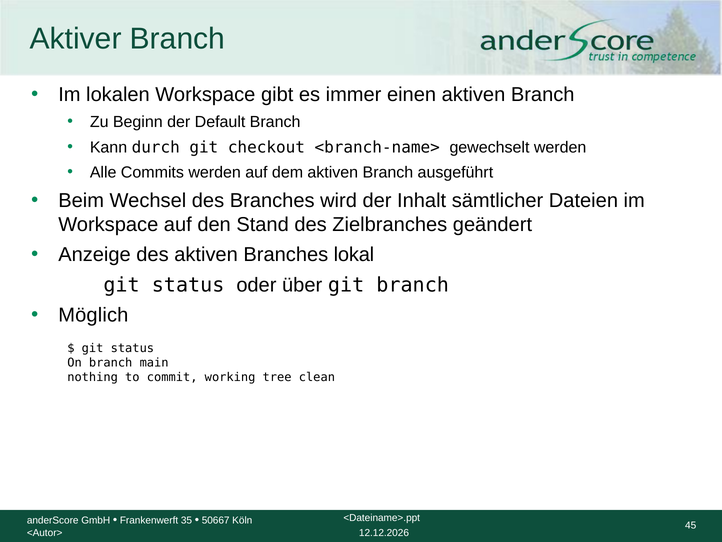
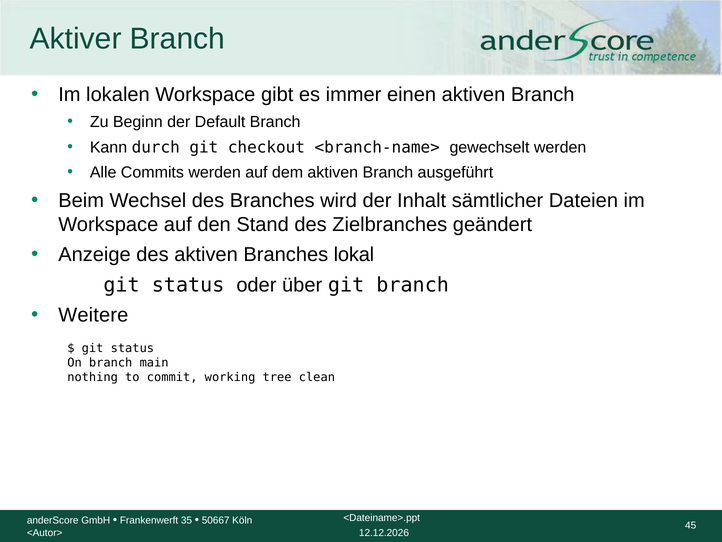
Möglich: Möglich -> Weitere
